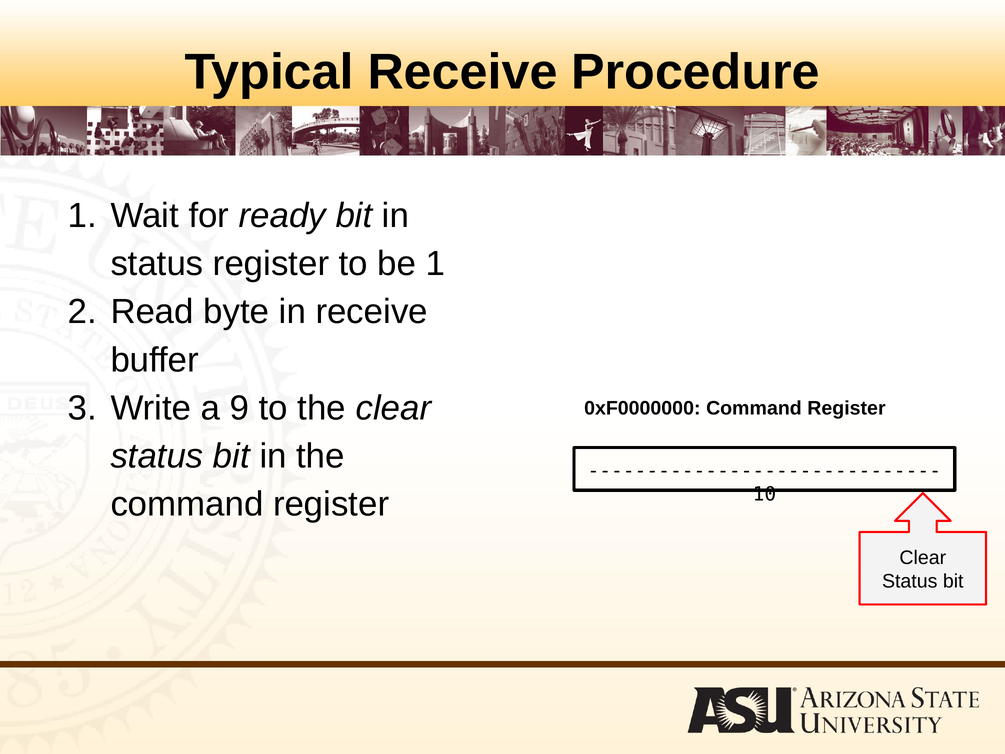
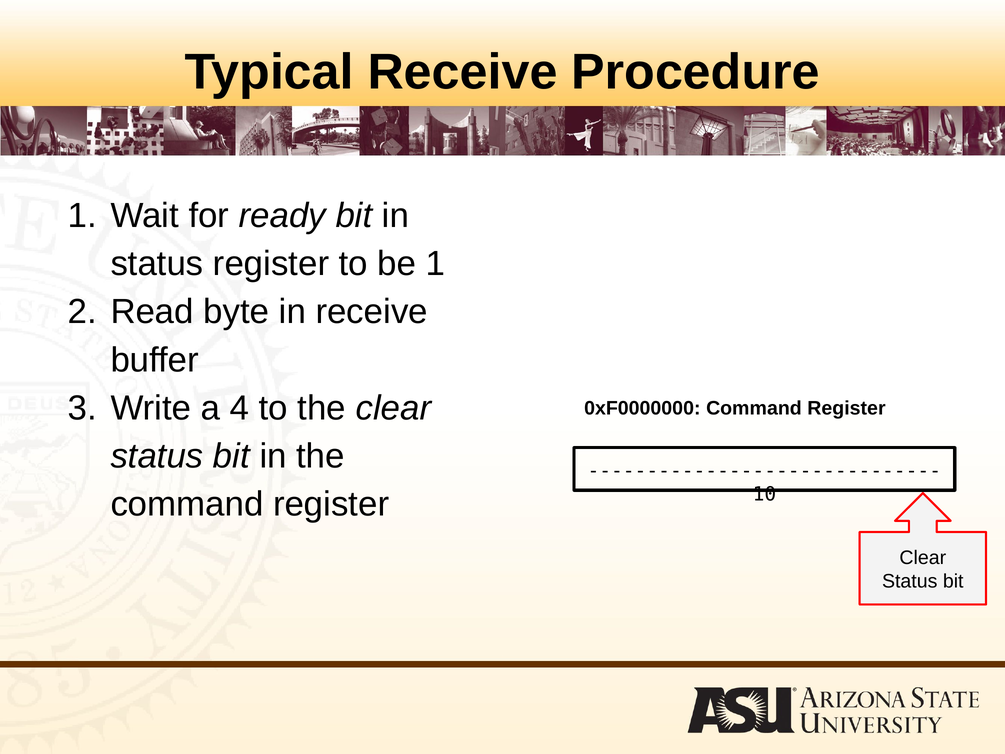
9: 9 -> 4
